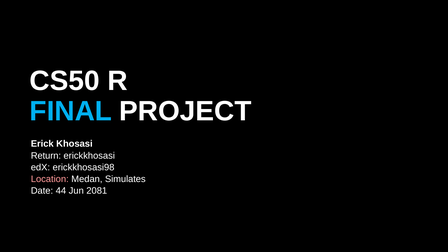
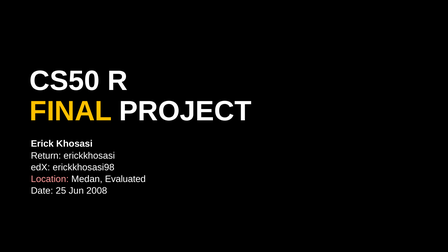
FINAL colour: light blue -> yellow
Simulates: Simulates -> Evaluated
44: 44 -> 25
2081: 2081 -> 2008
